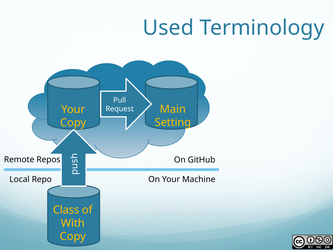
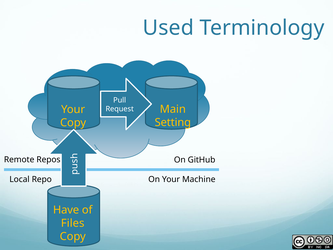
Class: Class -> Have
With: With -> Files
